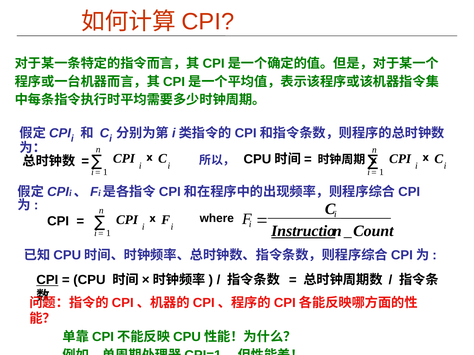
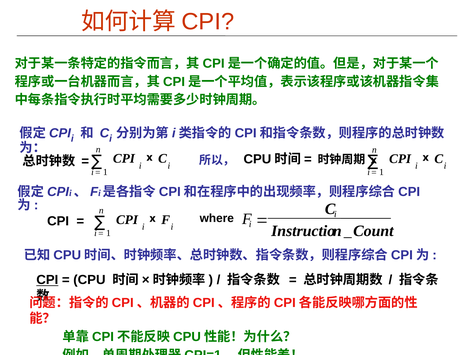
Instructio underline: present -> none
